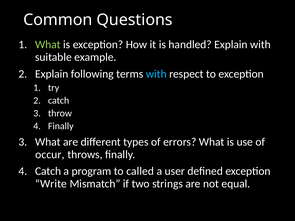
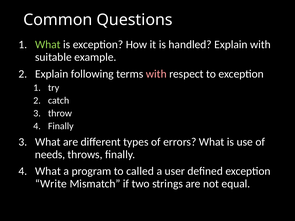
with at (156, 74) colour: light blue -> pink
occur: occur -> needs
Catch at (48, 171): Catch -> What
